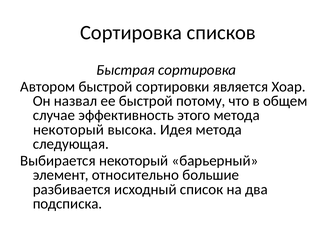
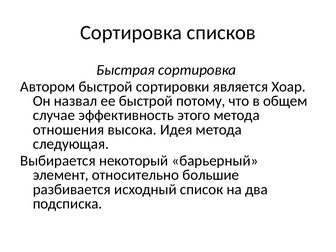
некоторый at (68, 130): некоторый -> отношения
